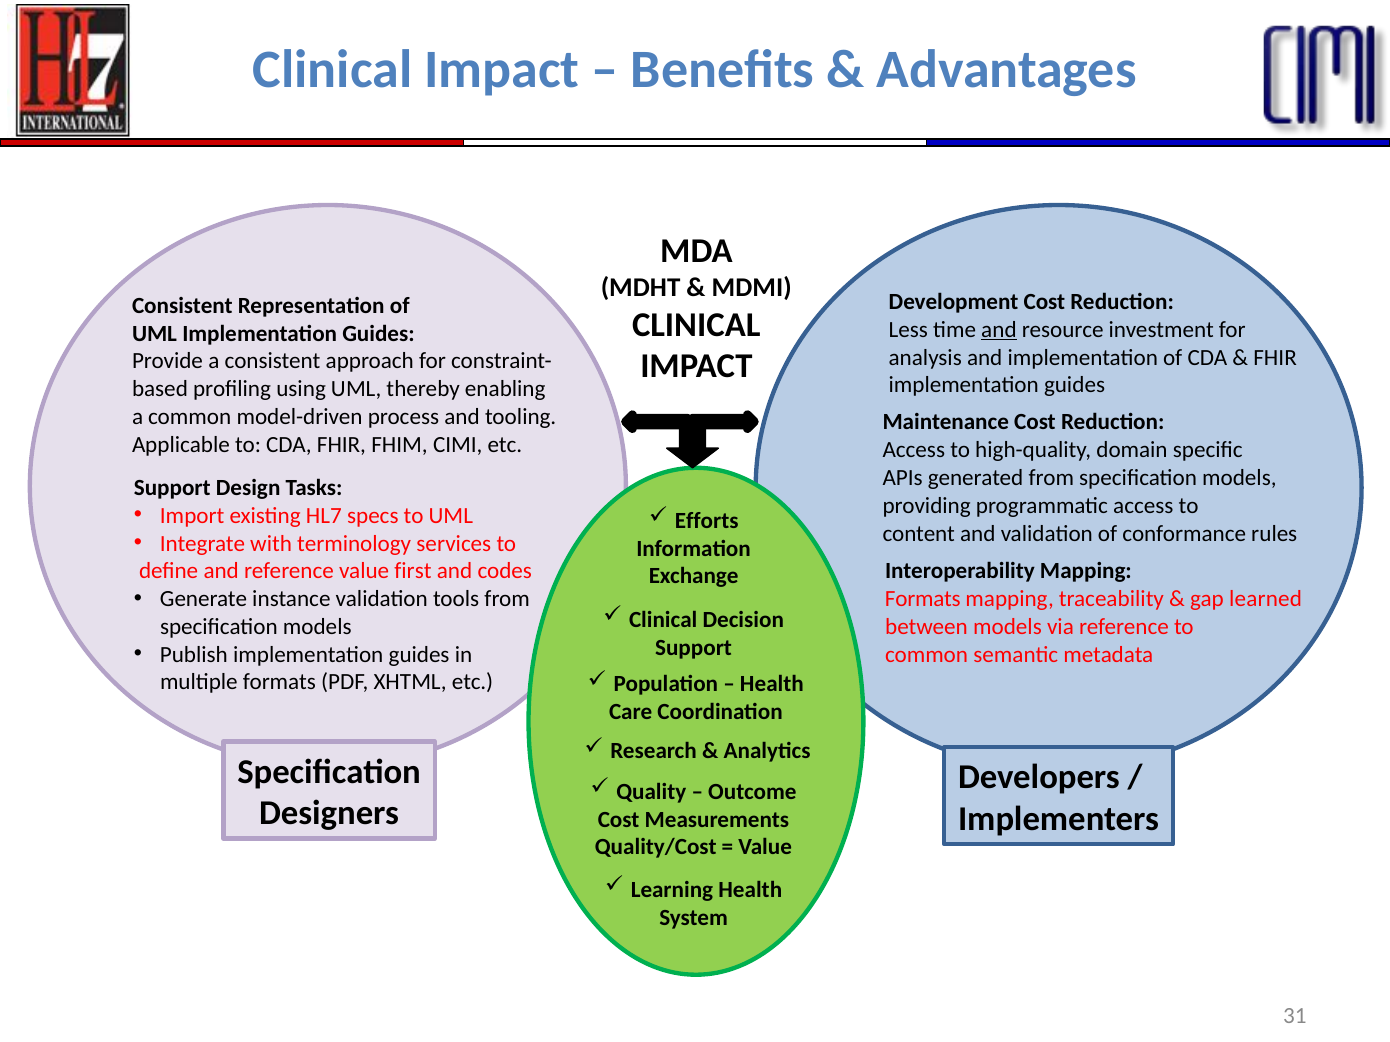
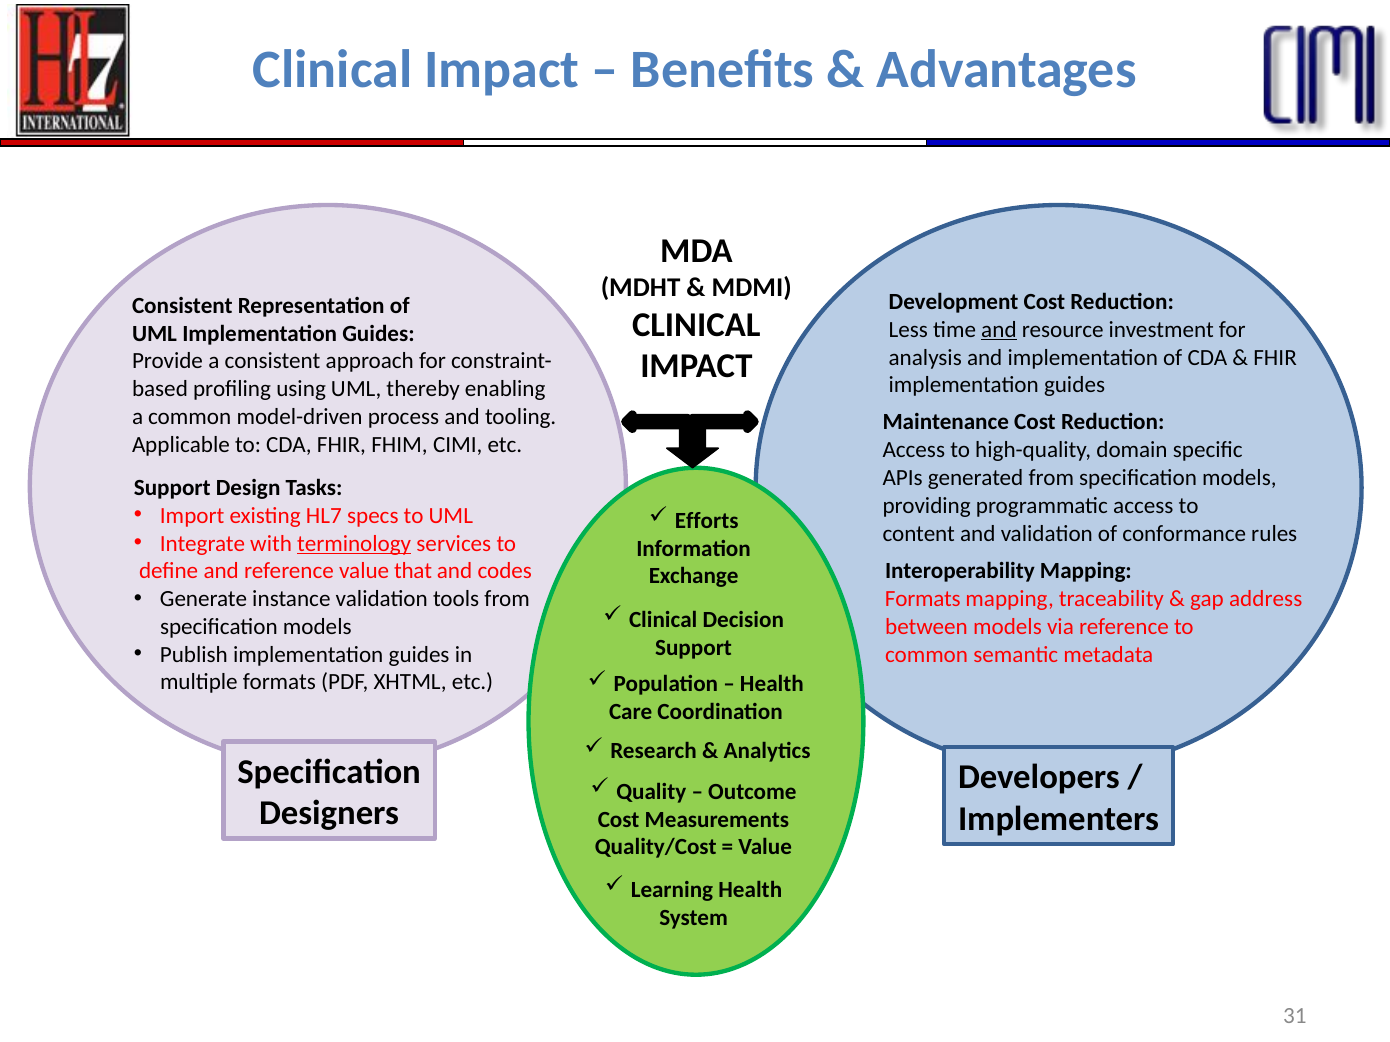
terminology underline: none -> present
first: first -> that
learned: learned -> address
